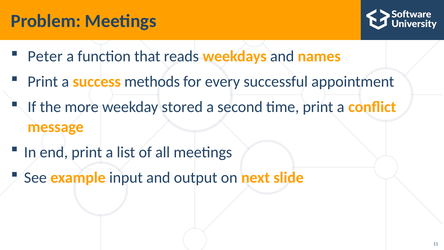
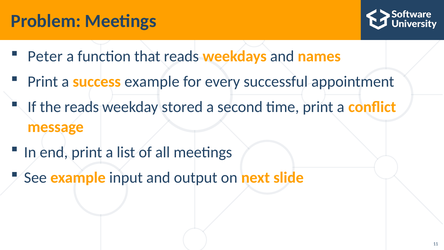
success methods: methods -> example
the more: more -> reads
